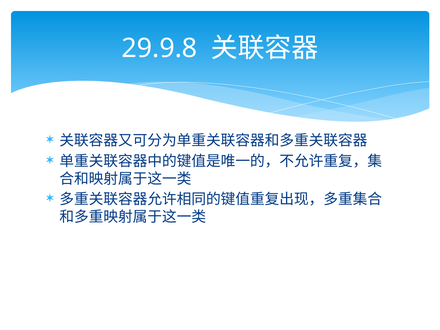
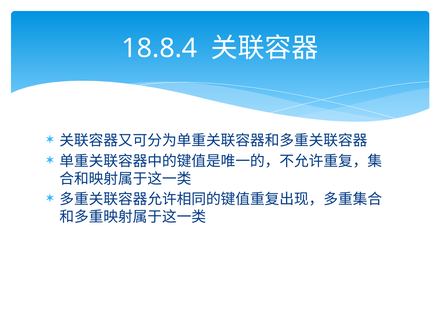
29.9.8: 29.9.8 -> 18.8.4
